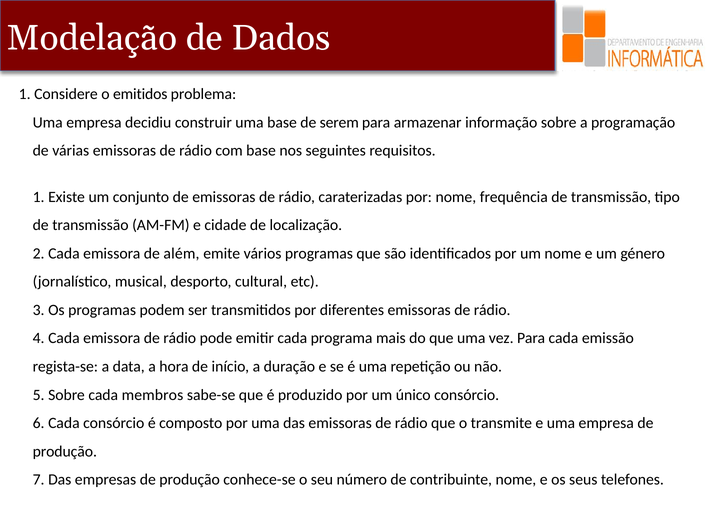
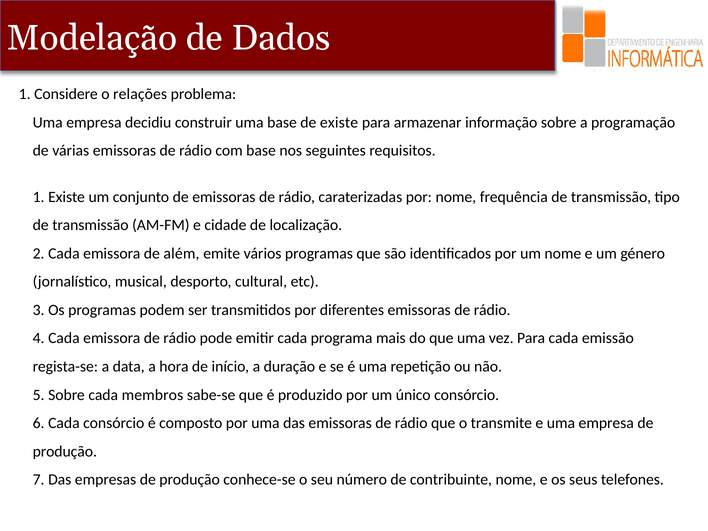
emitidos: emitidos -> relações
de serem: serem -> existe
